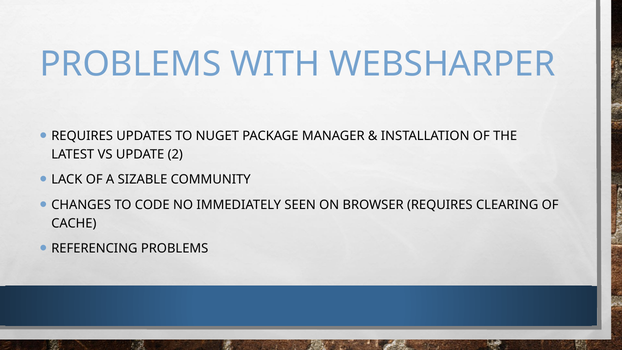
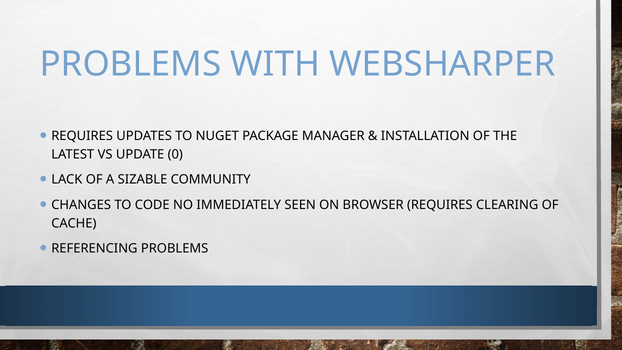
2: 2 -> 0
